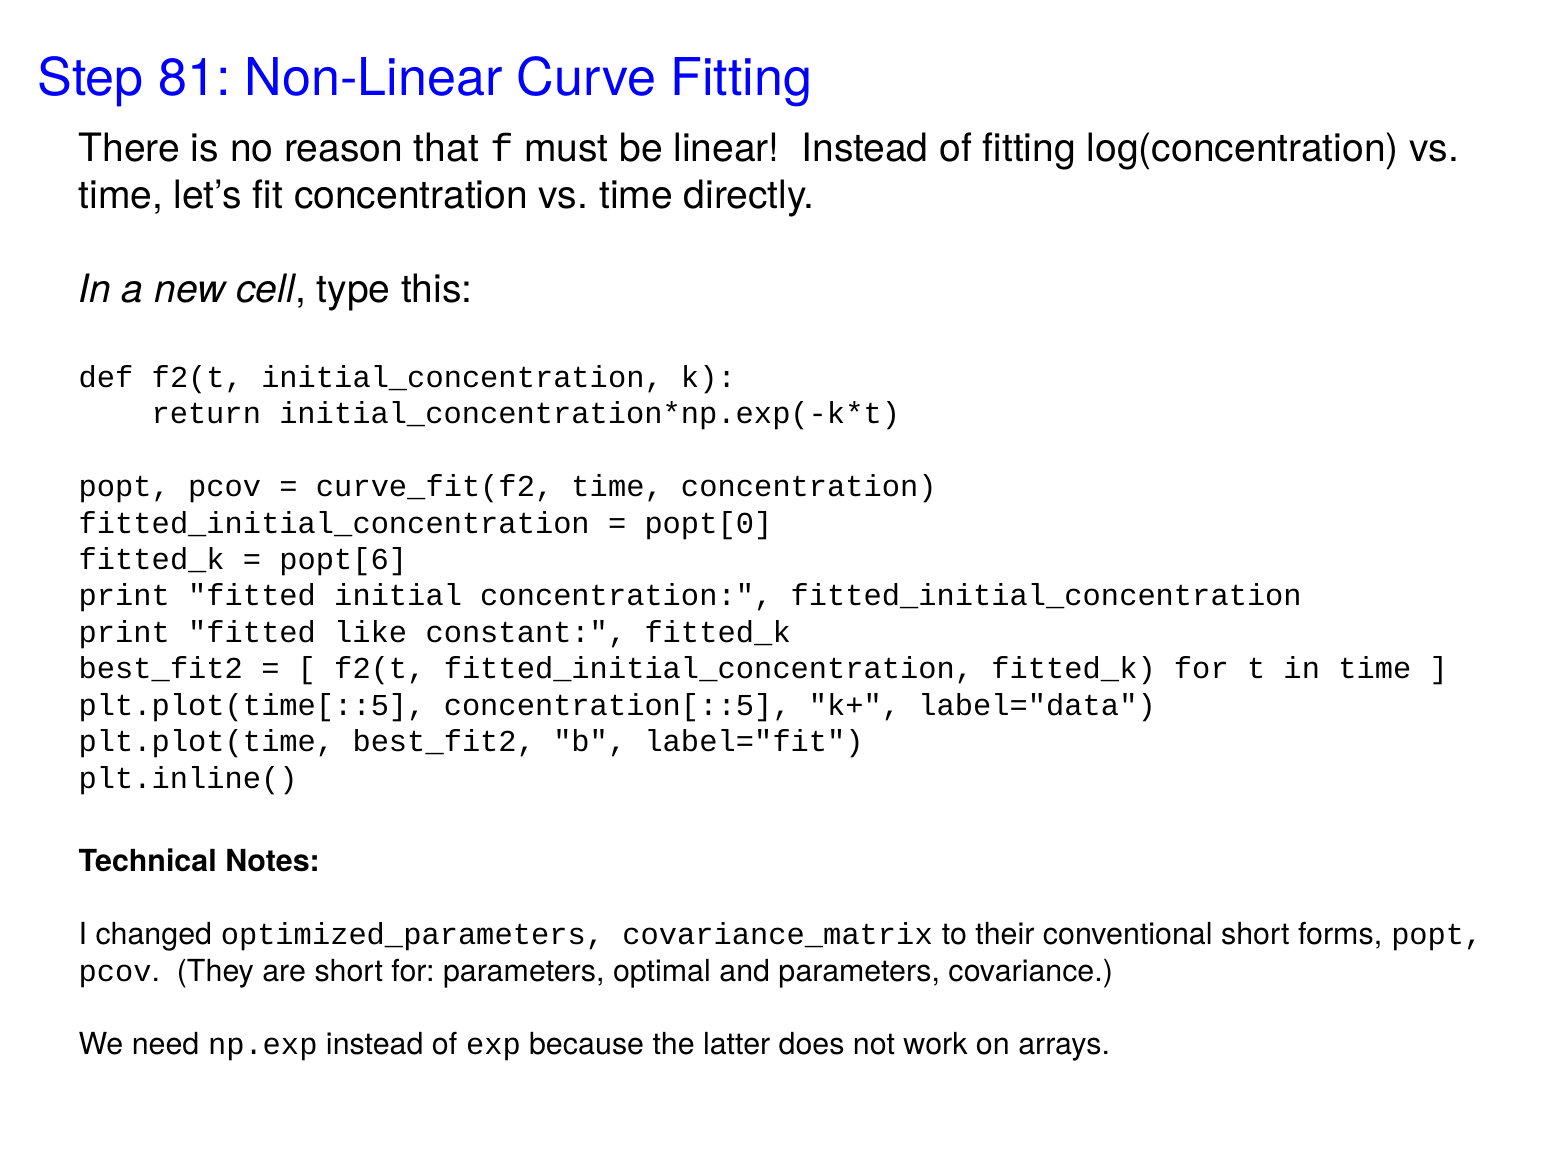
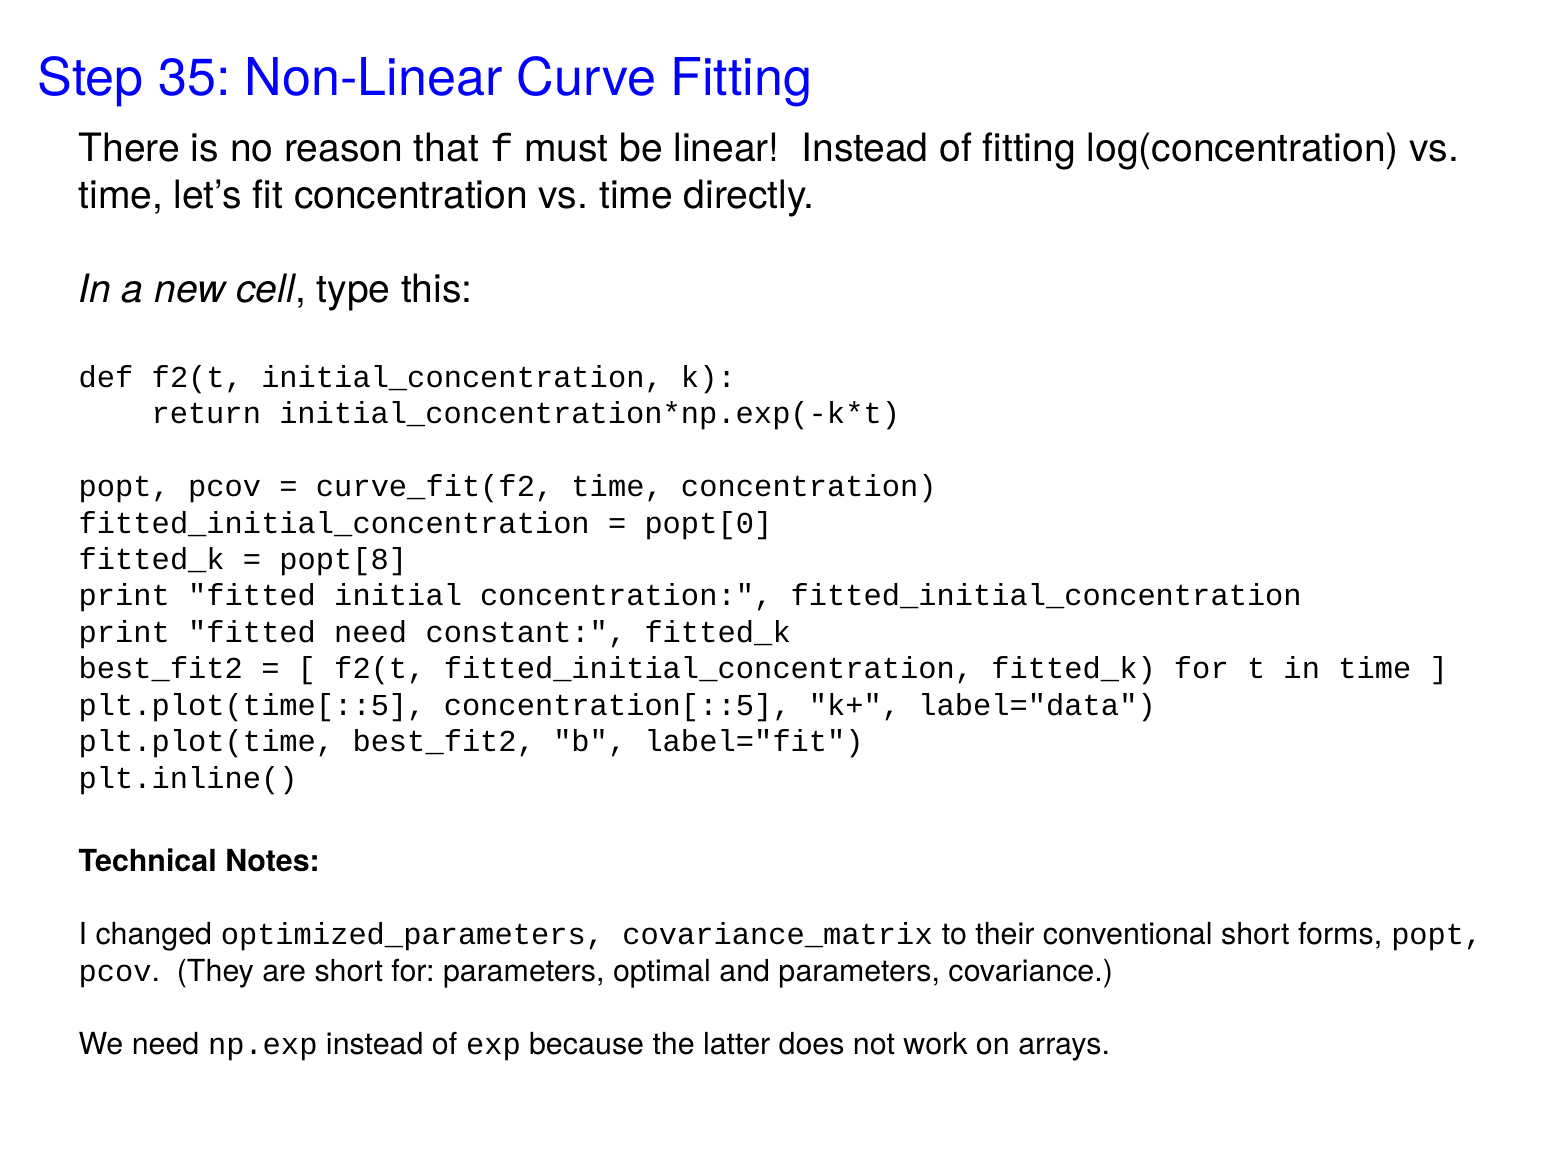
81: 81 -> 35
popt[6: popt[6 -> popt[8
fitted like: like -> need
